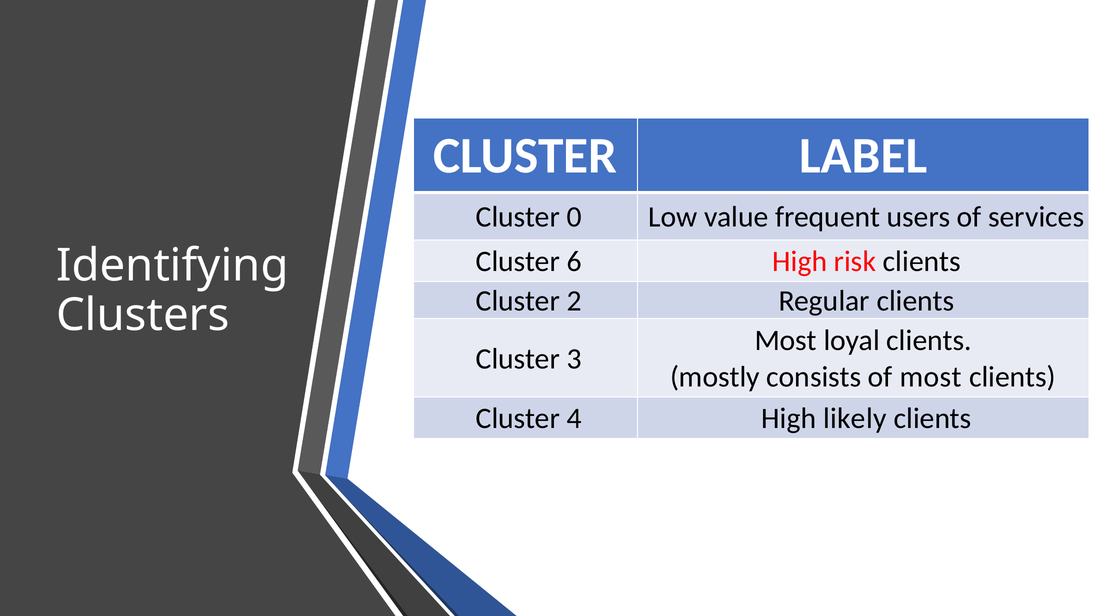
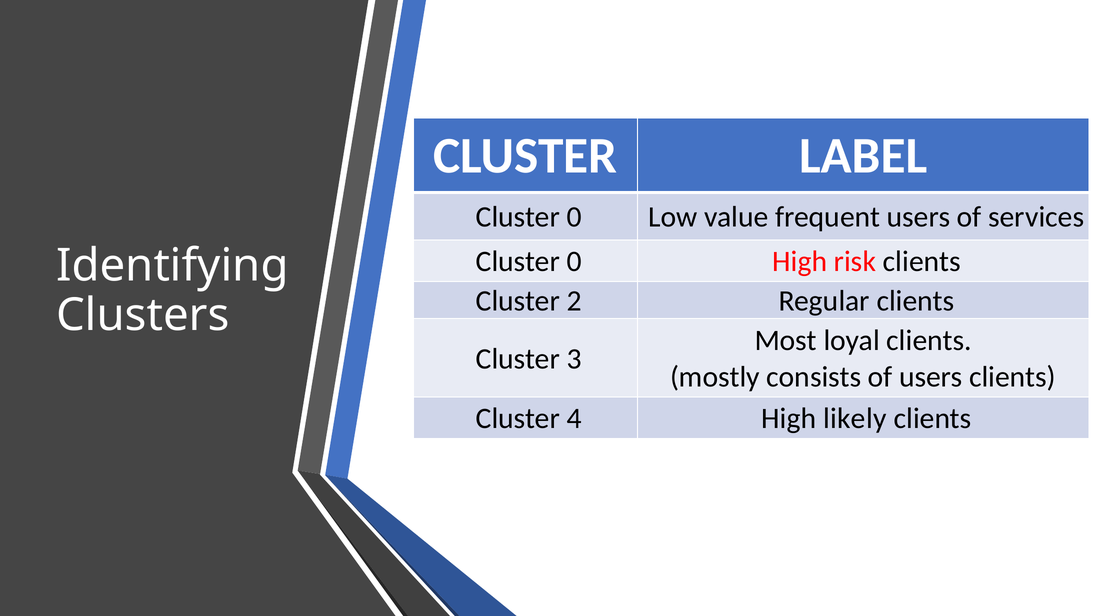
6 at (574, 261): 6 -> 0
of most: most -> users
